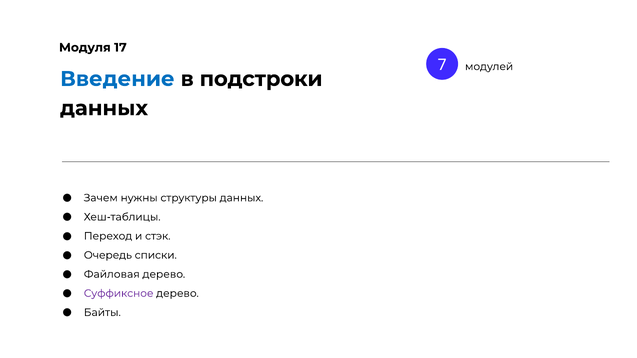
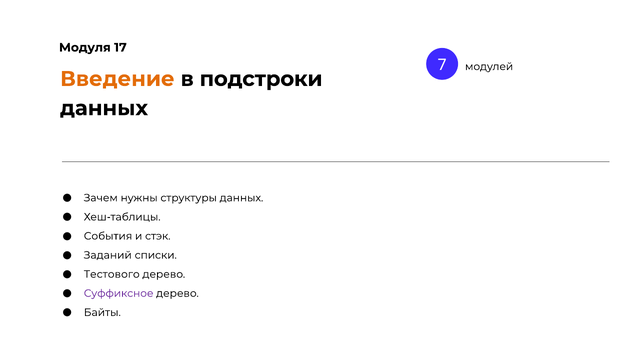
Введение colour: blue -> orange
Переход: Переход -> События
Очередь: Очередь -> Заданий
Файловая: Файловая -> Тестового
